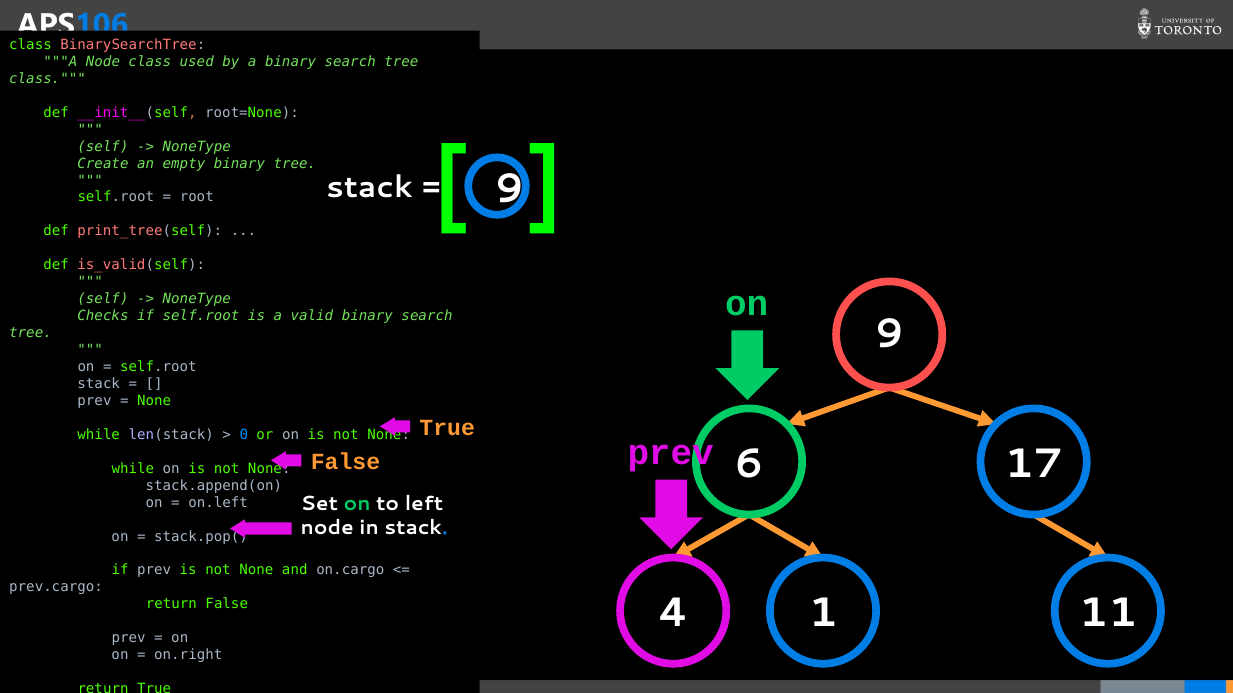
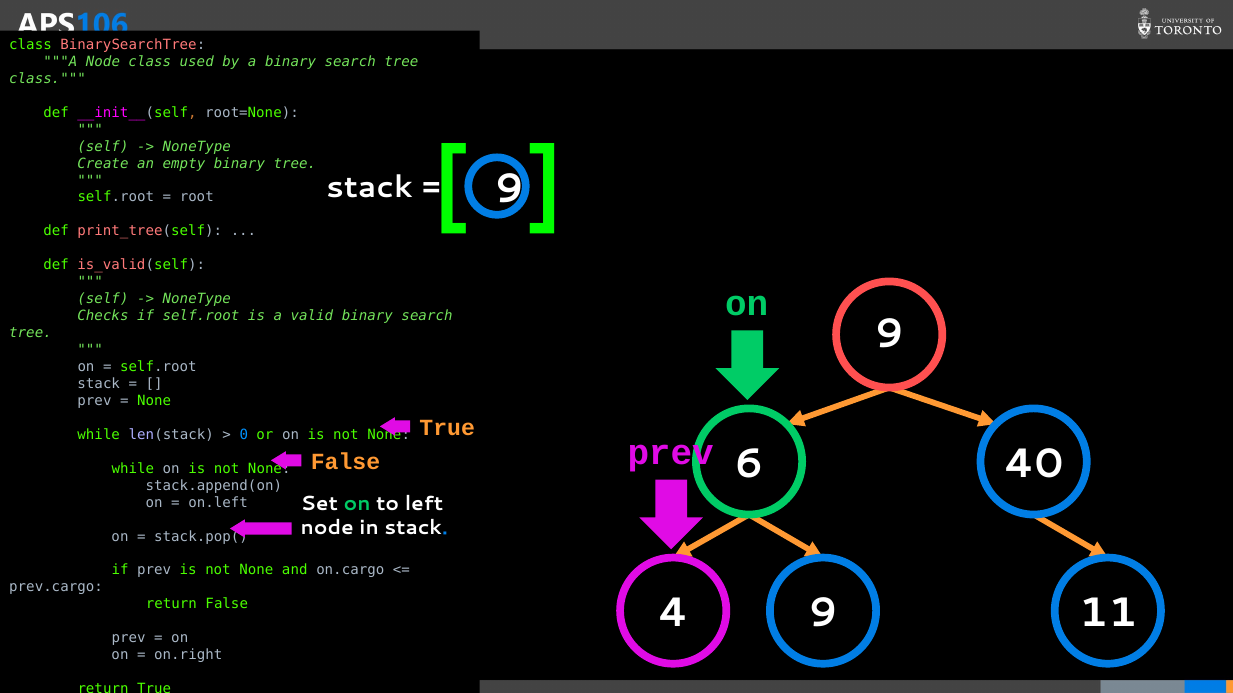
17: 17 -> 40
4 1: 1 -> 9
